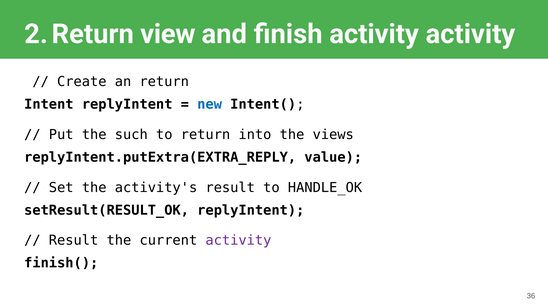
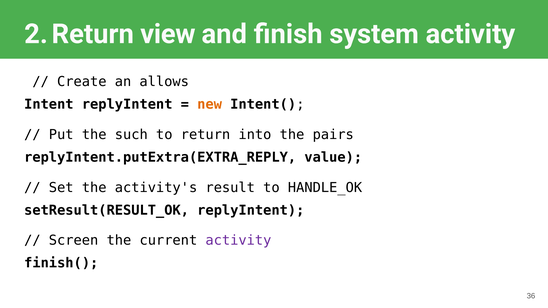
finish activity: activity -> system
an return: return -> allows
new colour: blue -> orange
views: views -> pairs
Result at (74, 241): Result -> Screen
